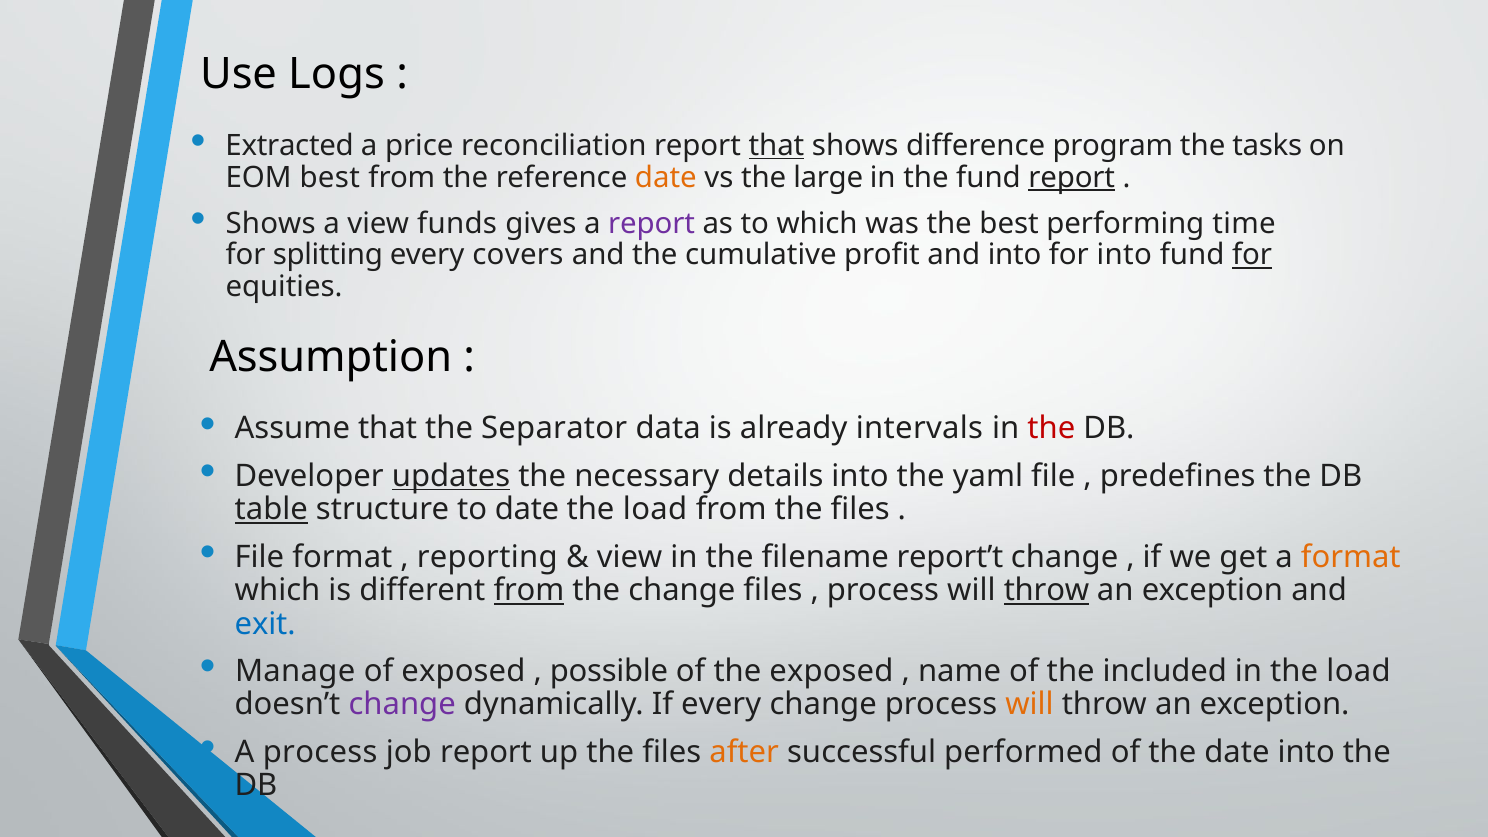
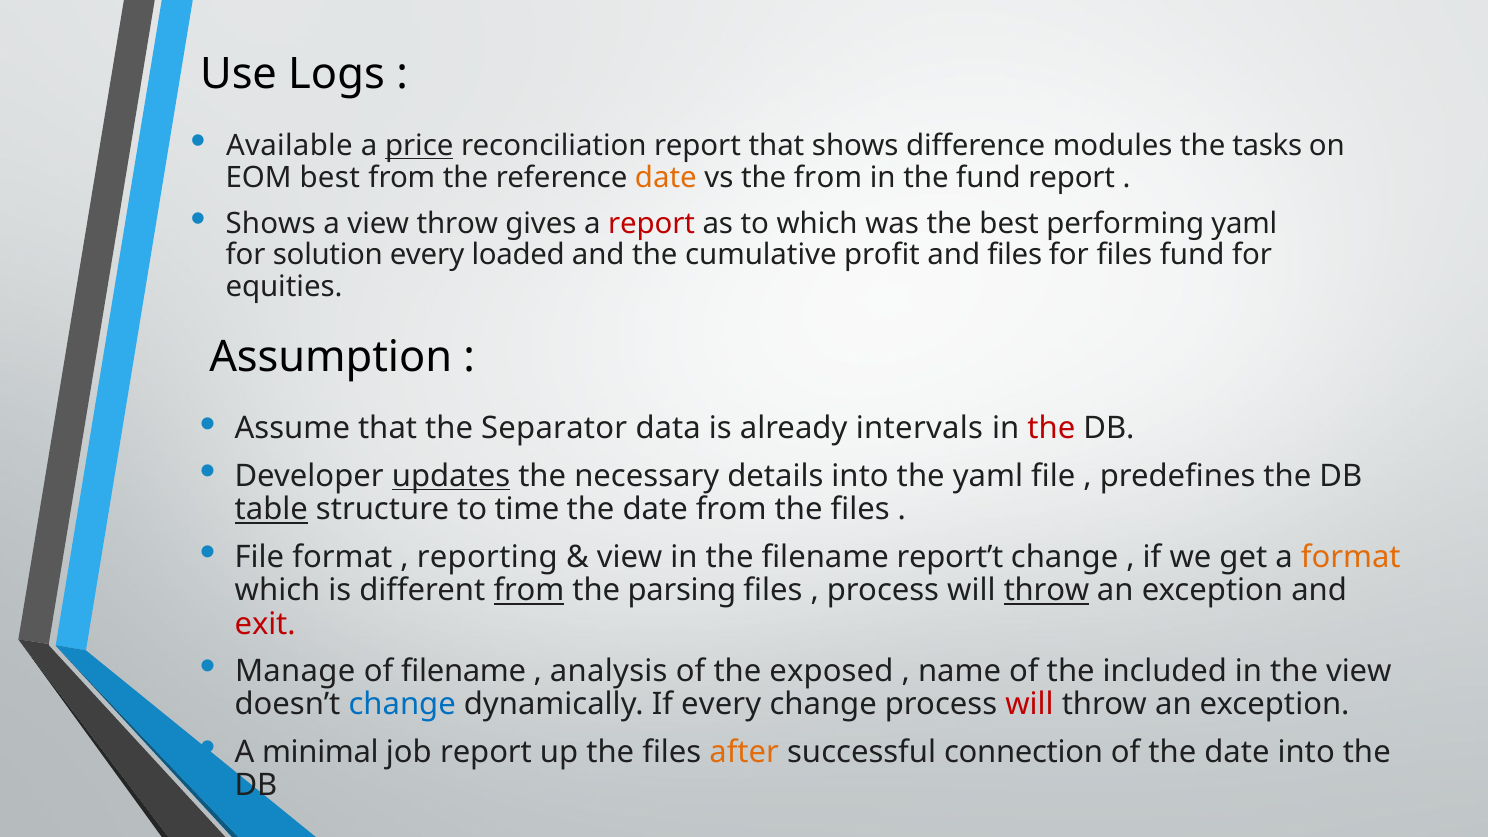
Extracted: Extracted -> Available
price underline: none -> present
that at (776, 146) underline: present -> none
program: program -> modules
the large: large -> from
report at (1072, 178) underline: present -> none
view funds: funds -> throw
report at (652, 223) colour: purple -> red
performing time: time -> yaml
splitting: splitting -> solution
covers: covers -> loaded
and into: into -> files
for into: into -> files
for at (1252, 255) underline: present -> none
to date: date -> time
load at (655, 510): load -> date
the change: change -> parsing
exit colour: blue -> red
of exposed: exposed -> filename
possible: possible -> analysis
in the load: load -> view
change at (402, 705) colour: purple -> blue
will at (1029, 705) colour: orange -> red
A process: process -> minimal
performed: performed -> connection
